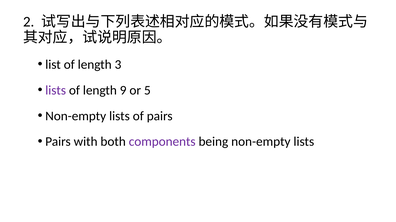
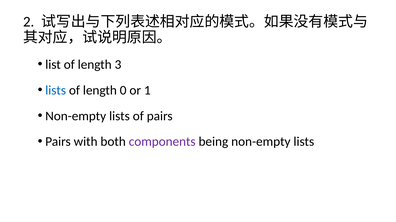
lists at (56, 90) colour: purple -> blue
9: 9 -> 0
5: 5 -> 1
